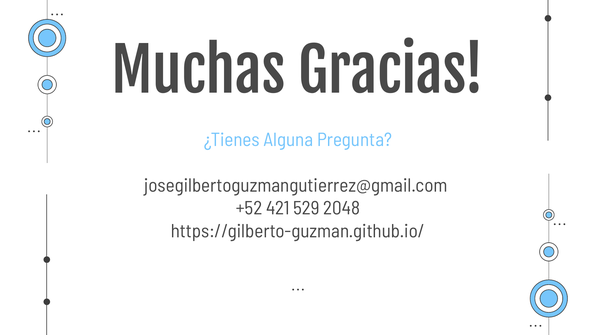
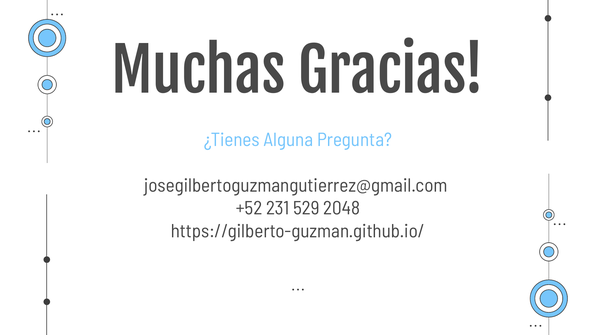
421: 421 -> 231
